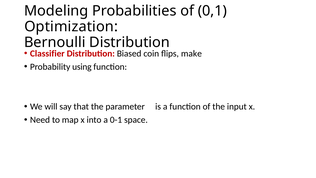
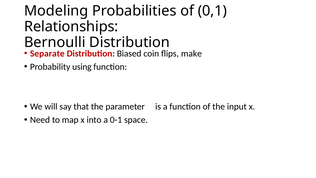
Optimization: Optimization -> Relationships
Classifier: Classifier -> Separate
